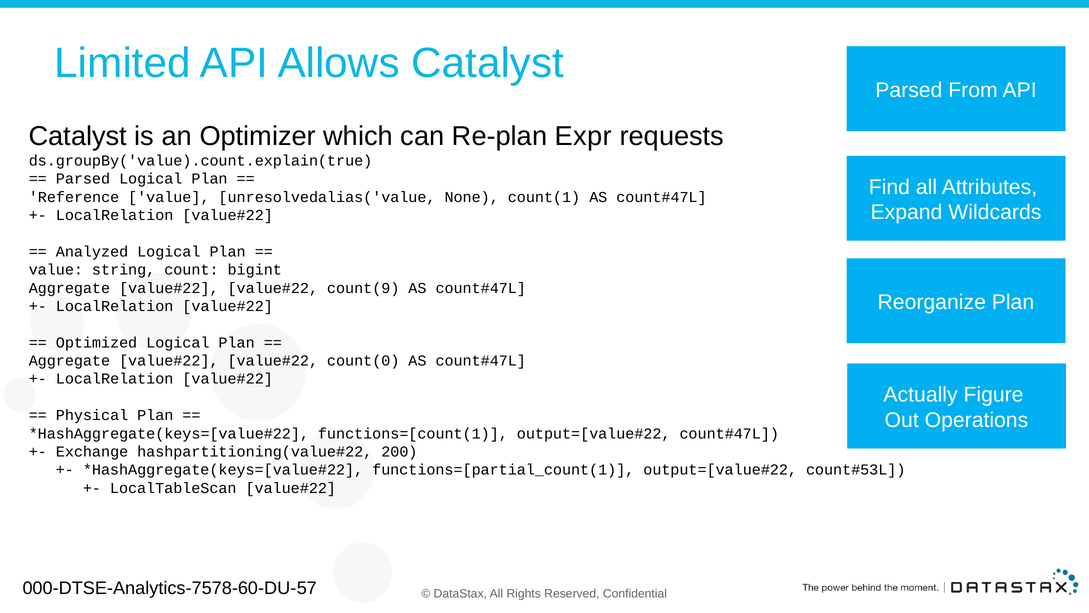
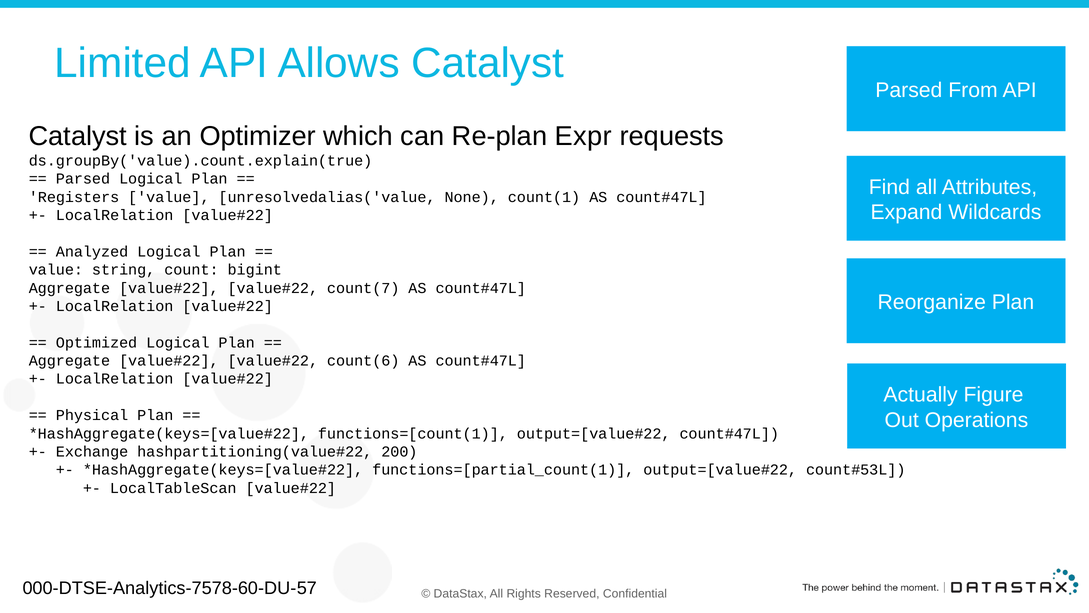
Reference: Reference -> Registers
count(9: count(9 -> count(7
count(0: count(0 -> count(6
